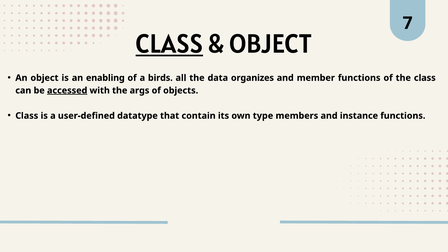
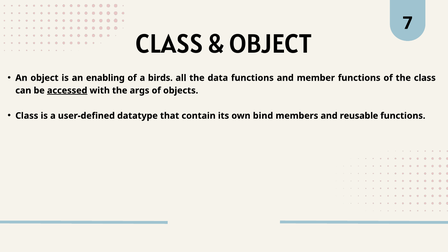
CLASS at (169, 44) underline: present -> none
data organizes: organizes -> functions
type: type -> bind
instance: instance -> reusable
